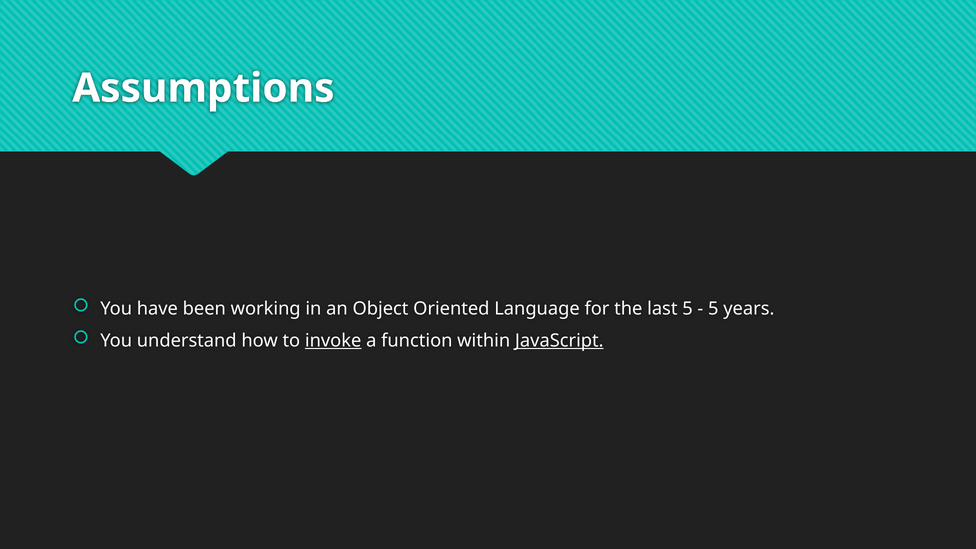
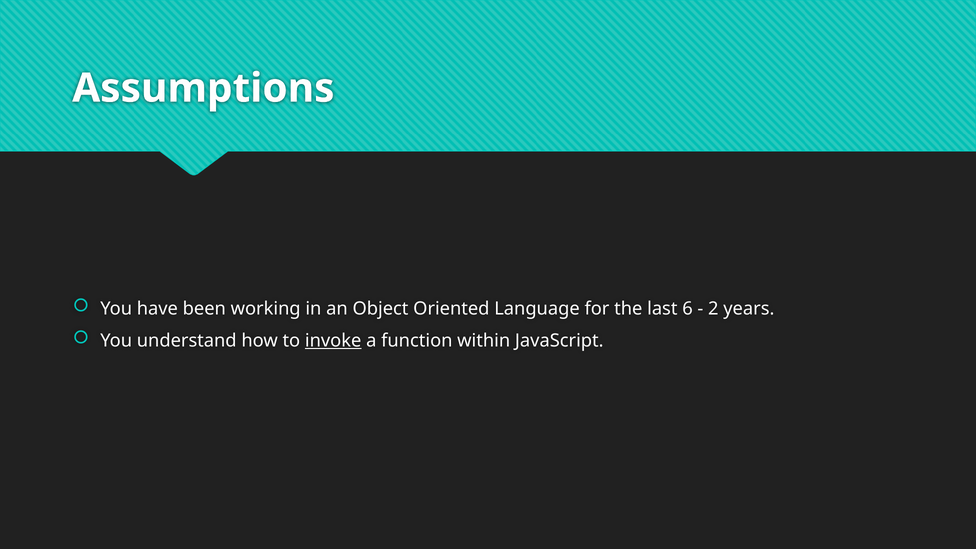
last 5: 5 -> 6
5 at (713, 309): 5 -> 2
JavaScript underline: present -> none
